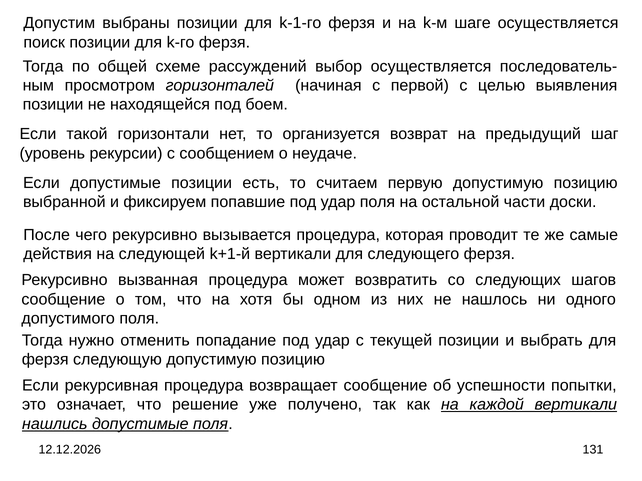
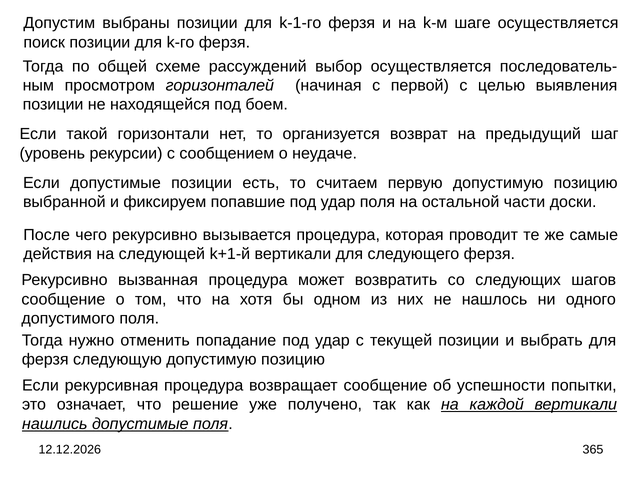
131: 131 -> 365
